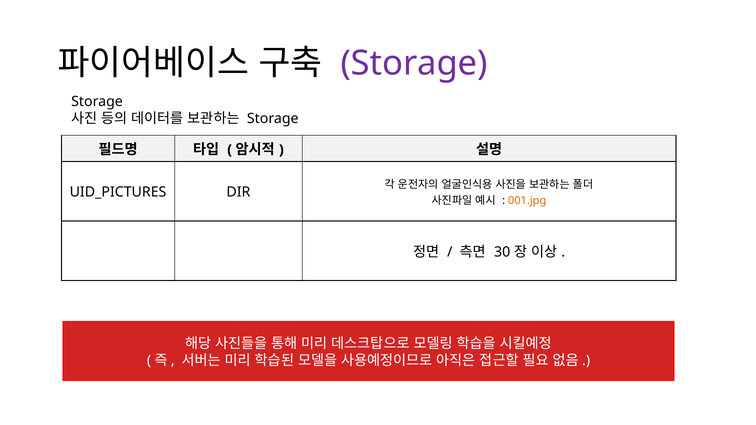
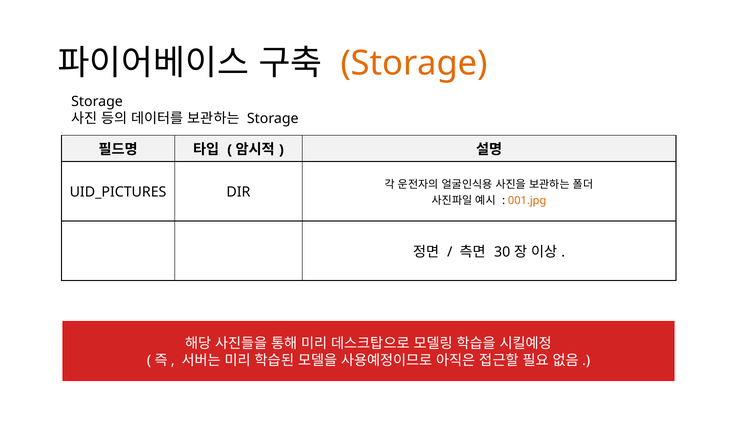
Storage at (414, 64) colour: purple -> orange
